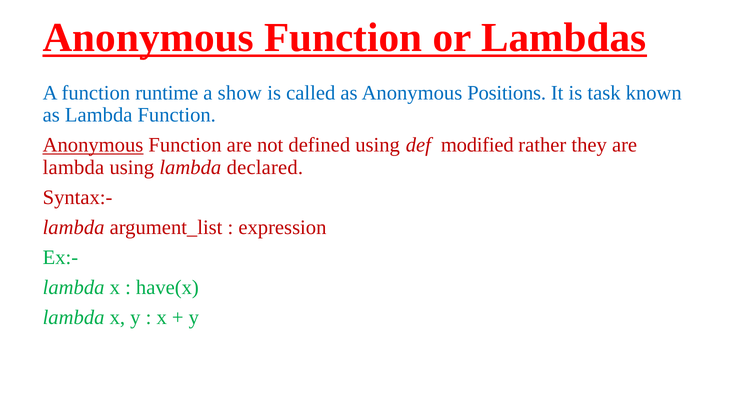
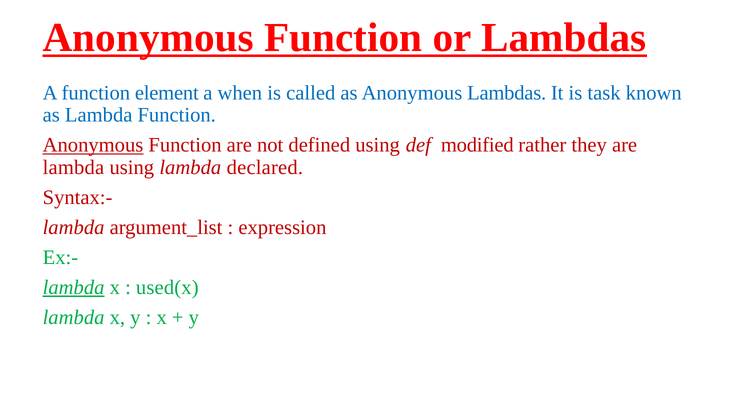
runtime: runtime -> element
show: show -> when
Anonymous Positions: Positions -> Lambdas
lambda at (74, 287) underline: none -> present
have(x: have(x -> used(x
